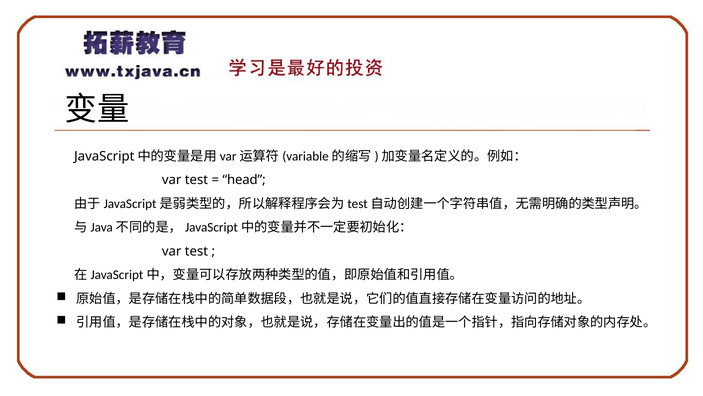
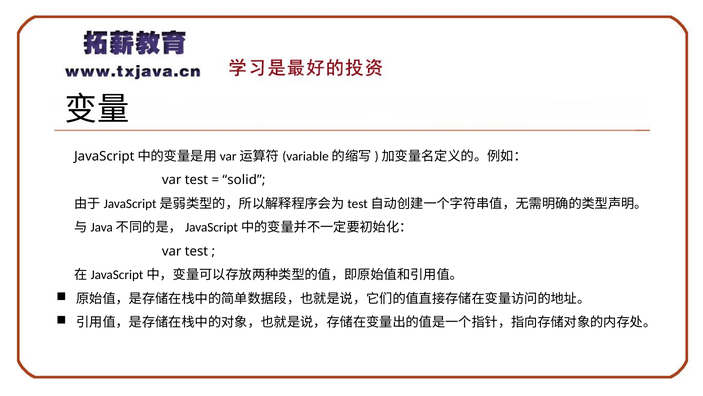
head: head -> solid
